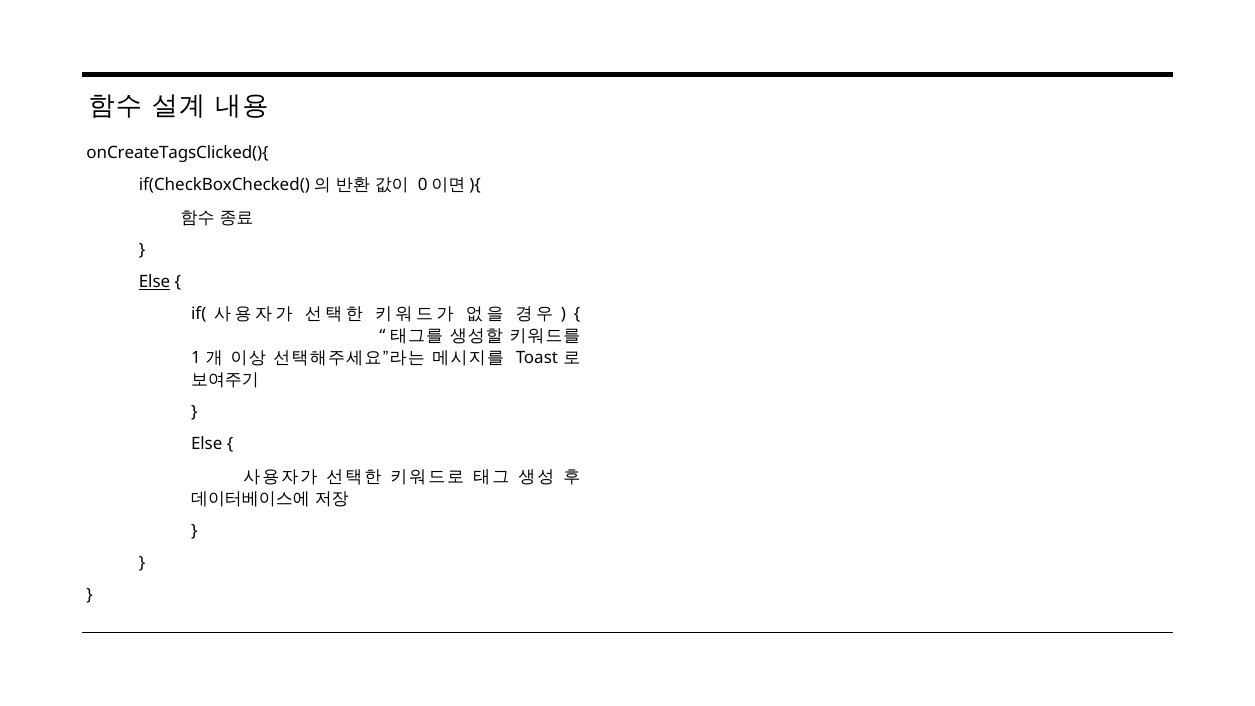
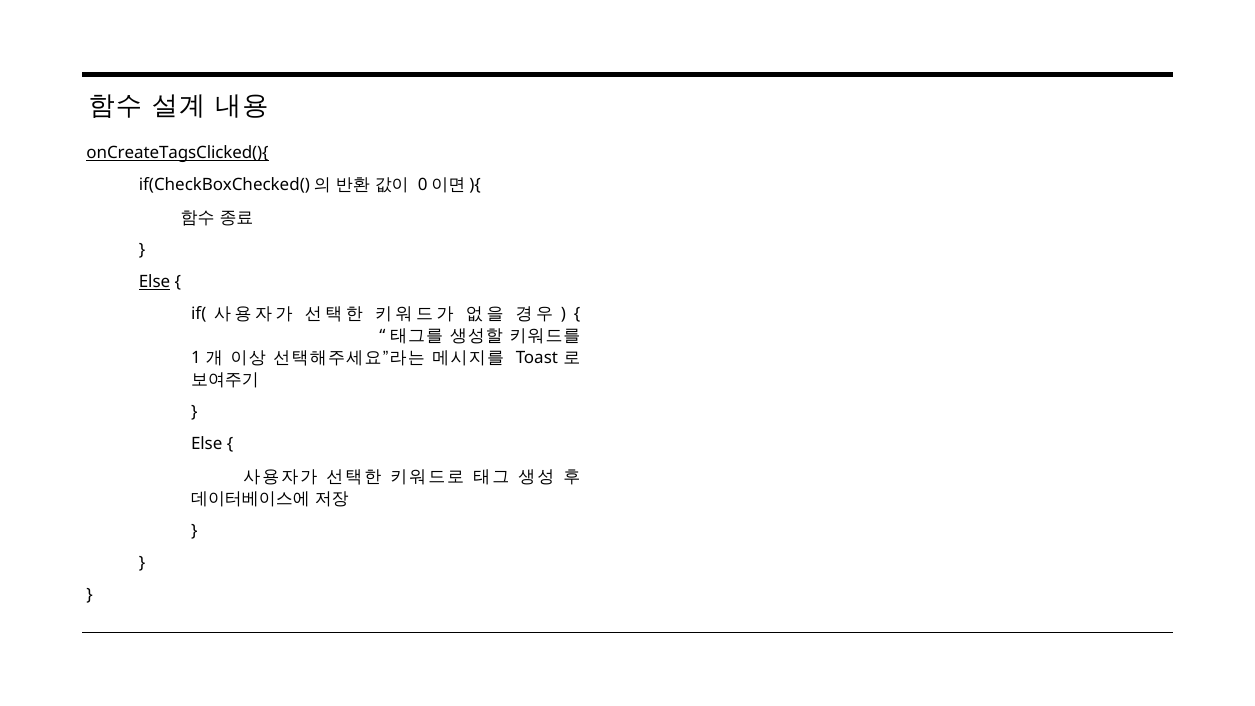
onCreateTagsClicked(){ underline: none -> present
